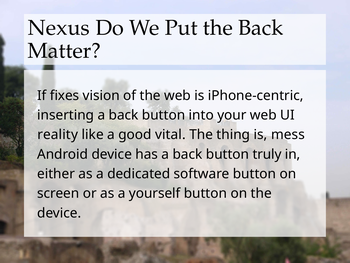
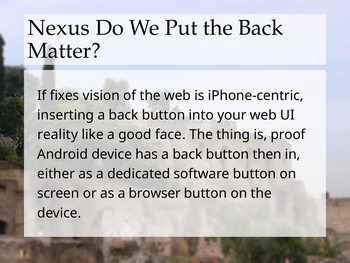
vital: vital -> face
mess: mess -> proof
truly: truly -> then
yourself: yourself -> browser
